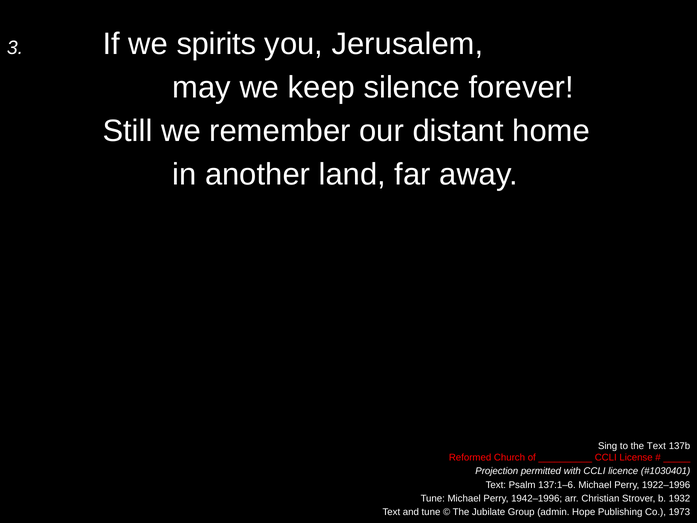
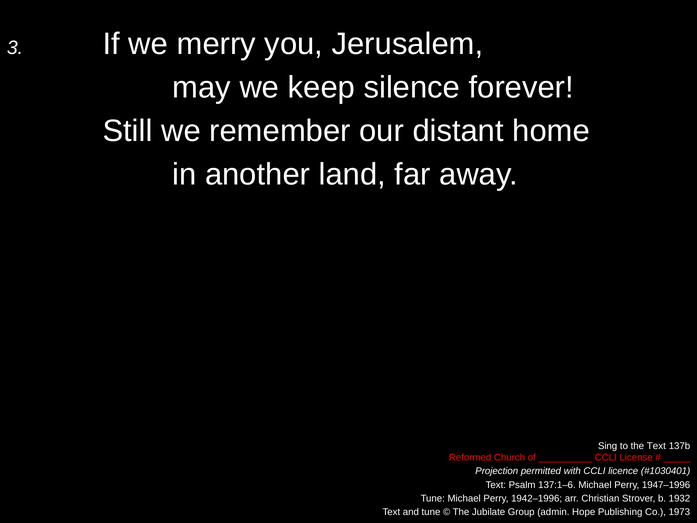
spirits: spirits -> merry
1922–1996: 1922–1996 -> 1947–1996
